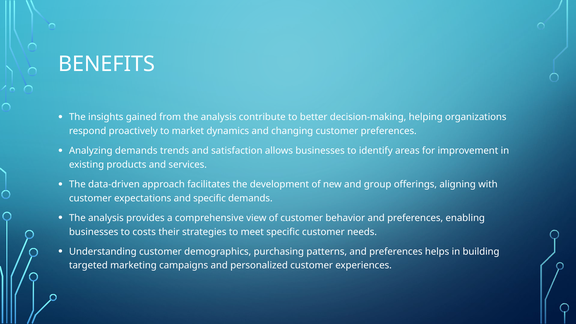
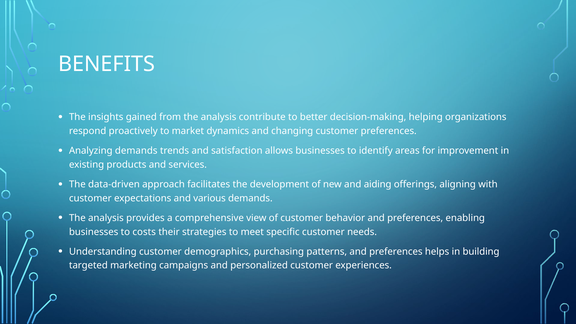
group: group -> aiding
and specific: specific -> various
